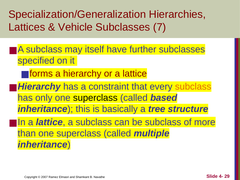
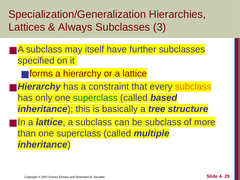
Vehicle: Vehicle -> Always
7: 7 -> 3
superclass at (95, 98) colour: black -> green
